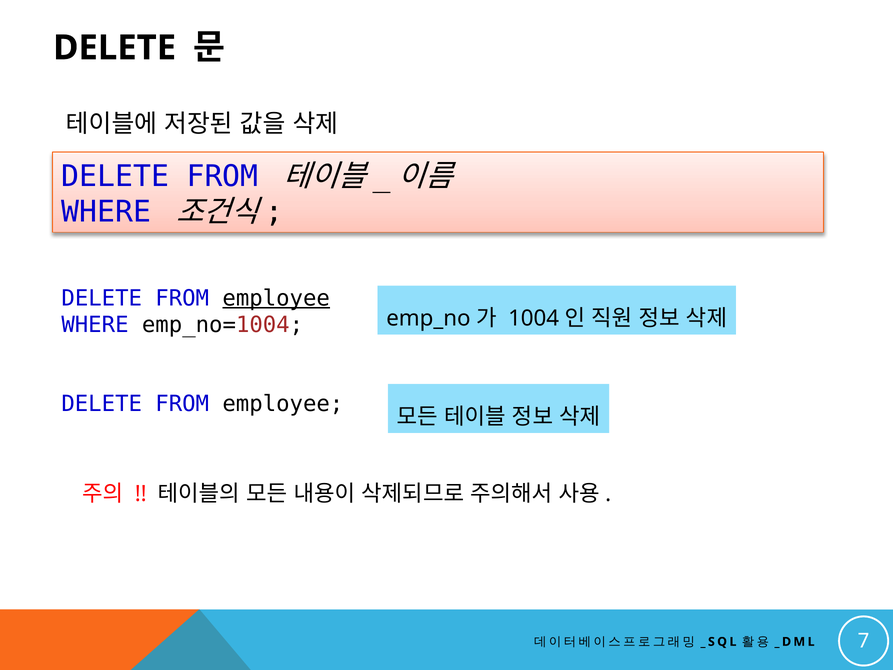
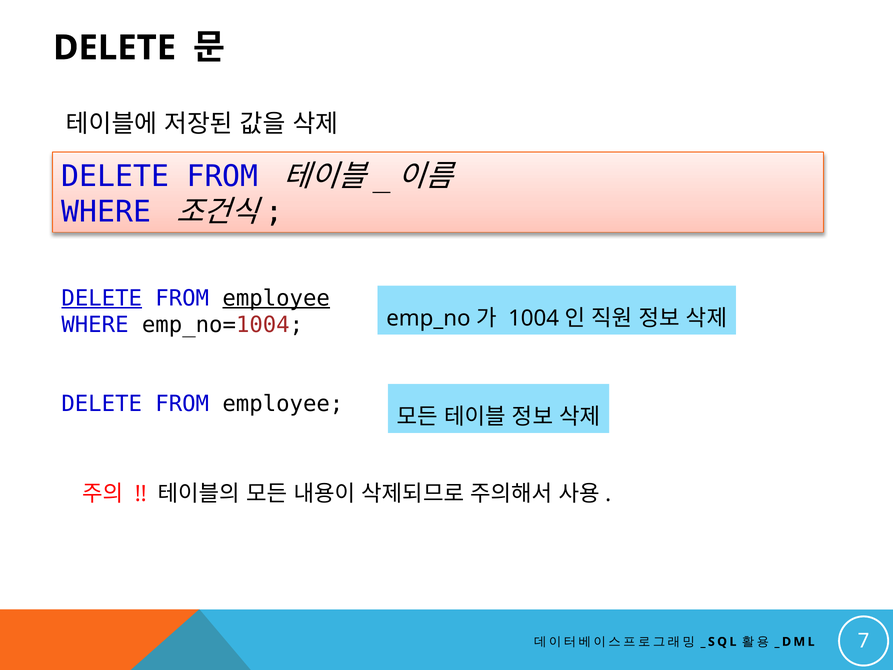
DELETE at (102, 298) underline: none -> present
